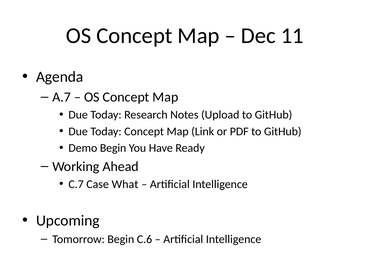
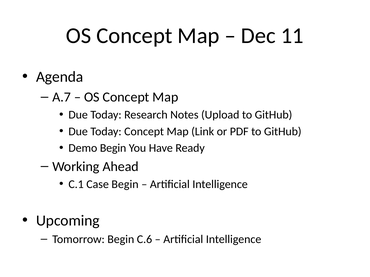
C.7: C.7 -> C.1
Case What: What -> Begin
